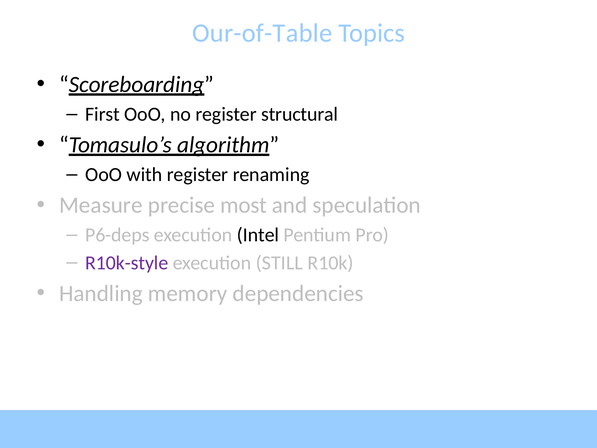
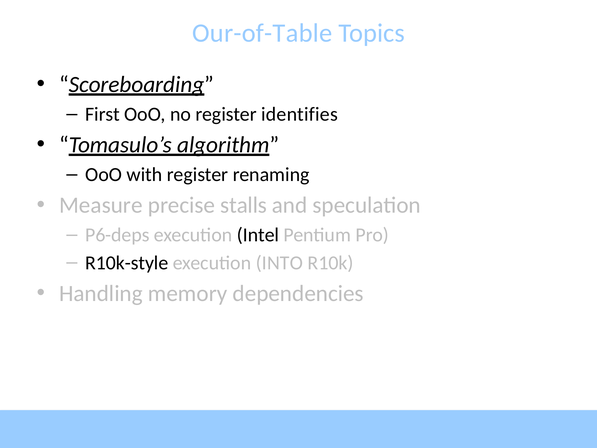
structural: structural -> identifies
most: most -> stalls
R10k-style colour: purple -> black
STILL: STILL -> INTO
